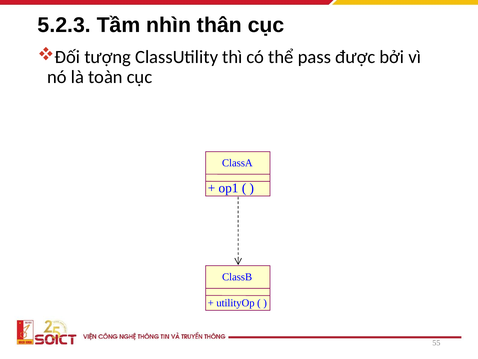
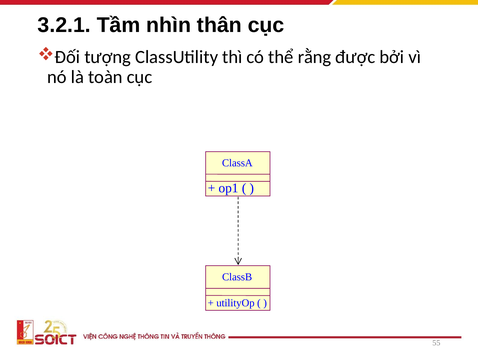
5.2.3: 5.2.3 -> 3.2.1
pass: pass -> rằng
